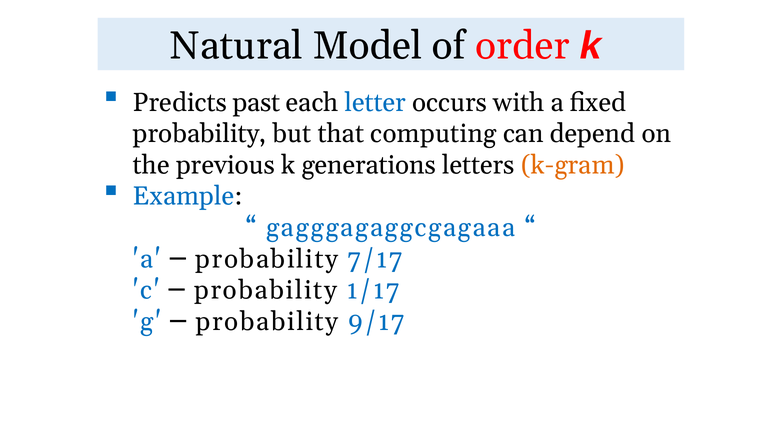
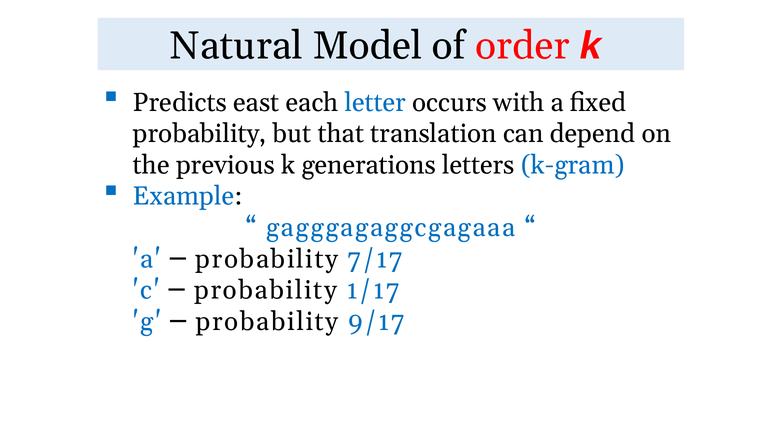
past: past -> east
computing: computing -> translation
k-gram colour: orange -> blue
